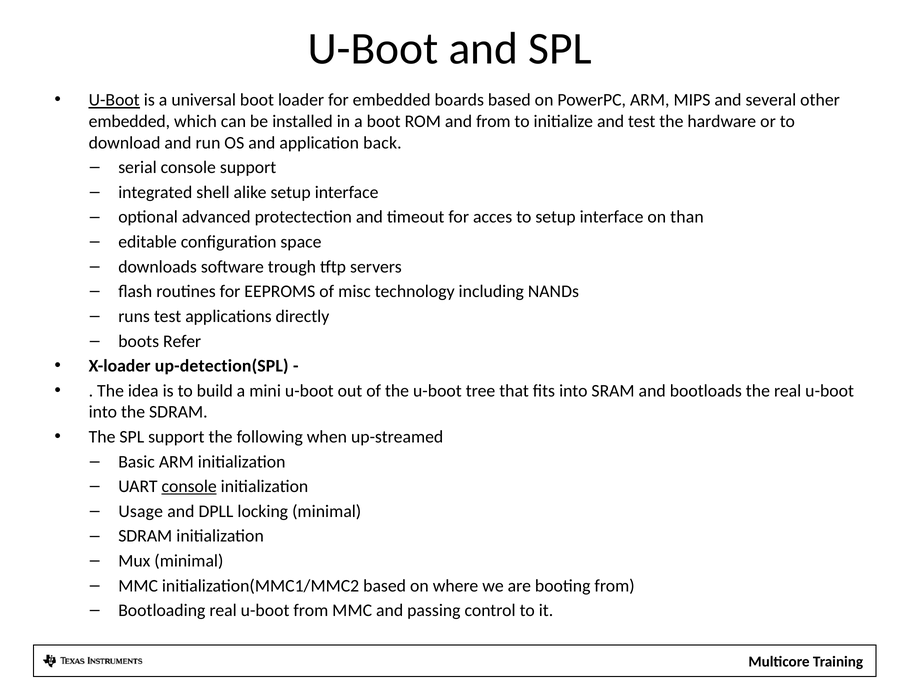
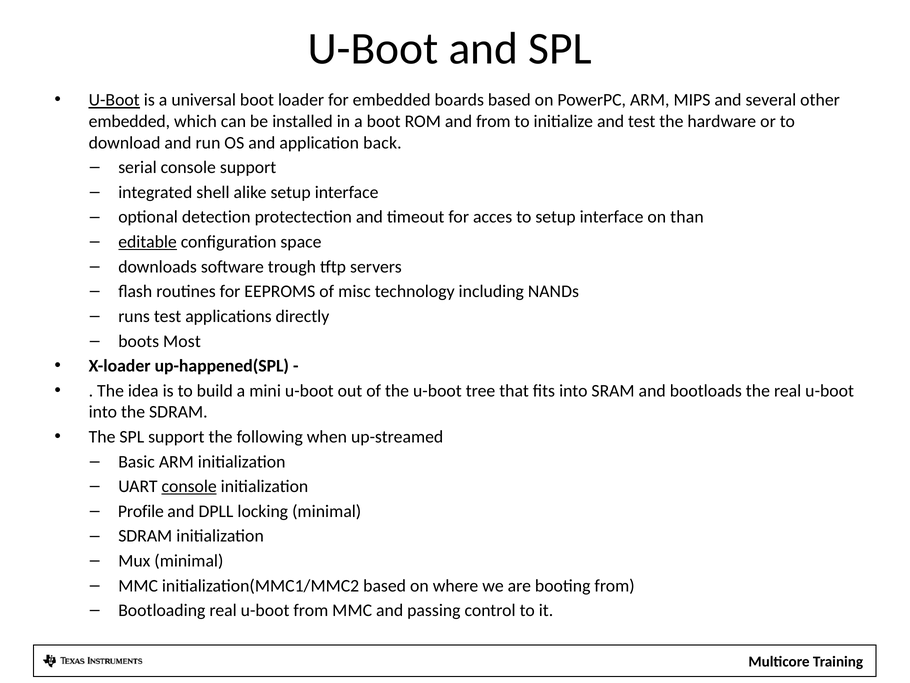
advanced: advanced -> detection
editable underline: none -> present
Refer: Refer -> Most
up-detection(SPL: up-detection(SPL -> up-happened(SPL
Usage: Usage -> Profile
